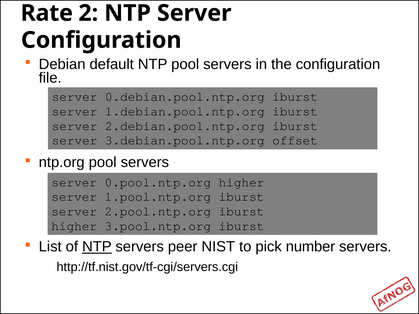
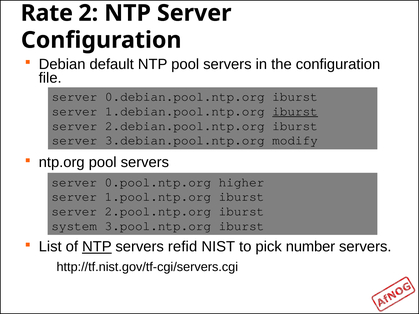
iburst at (295, 111) underline: none -> present
offset: offset -> modify
higher at (74, 226): higher -> system
peer: peer -> refid
